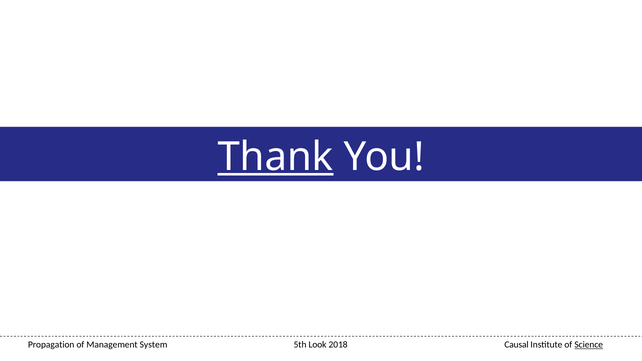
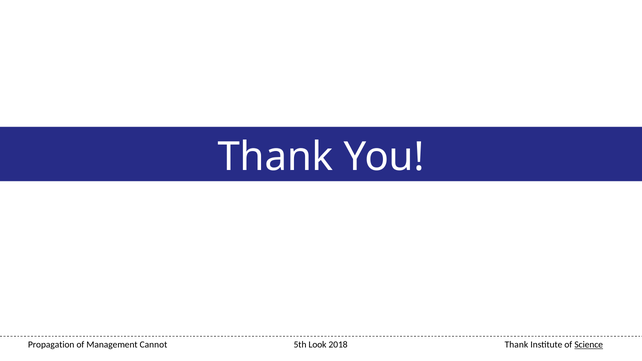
Thank at (276, 157) underline: present -> none
System: System -> Cannot
2018 Causal: Causal -> Thank
